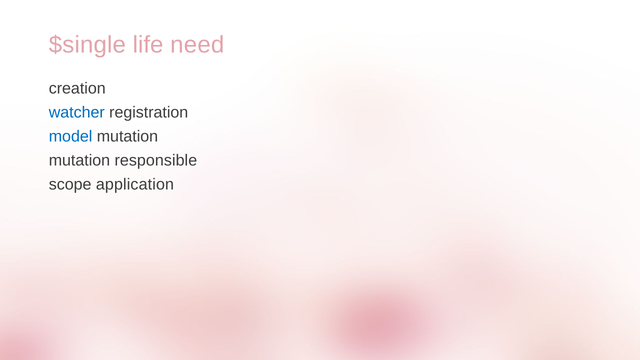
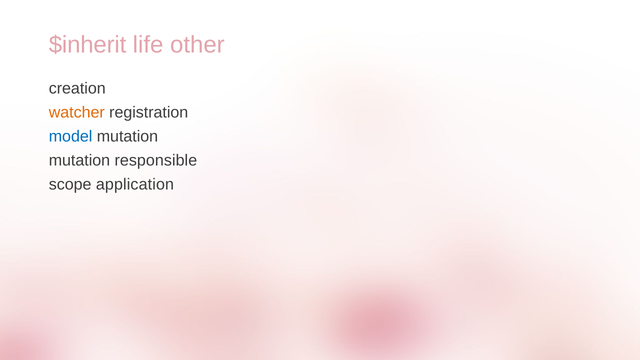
$single: $single -> $inherit
need: need -> other
watcher colour: blue -> orange
